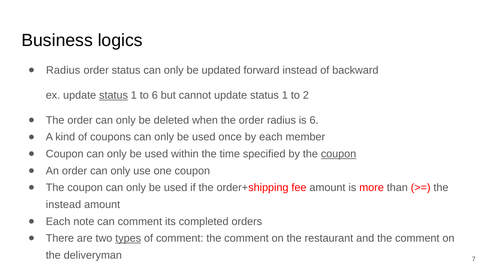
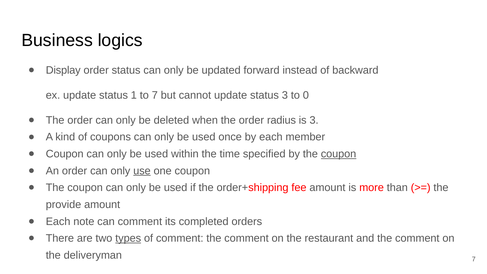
Radius at (63, 70): Radius -> Display
status at (114, 95) underline: present -> none
to 6: 6 -> 7
cannot update status 1: 1 -> 3
2: 2 -> 0
is 6: 6 -> 3
use underline: none -> present
instead at (63, 205): instead -> provide
